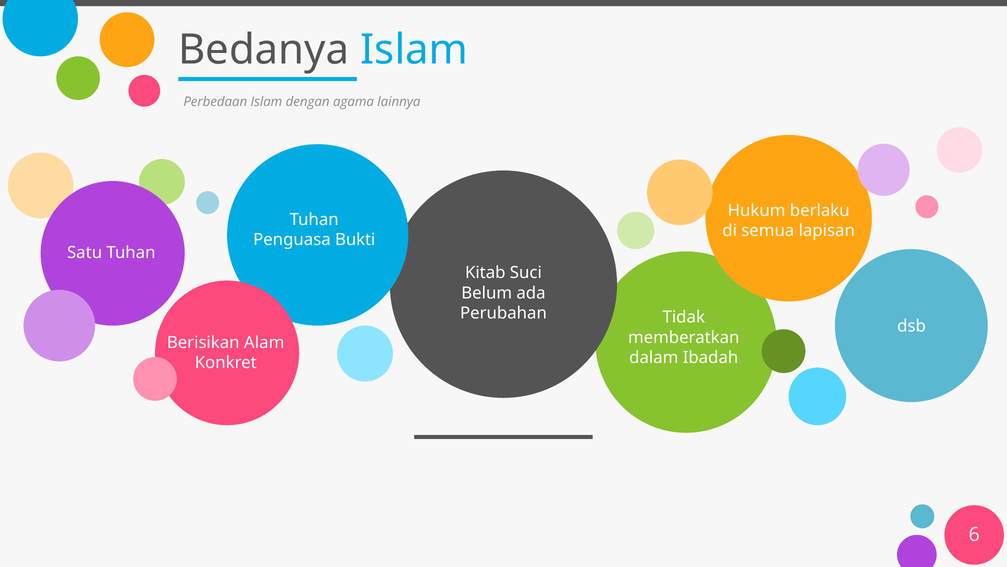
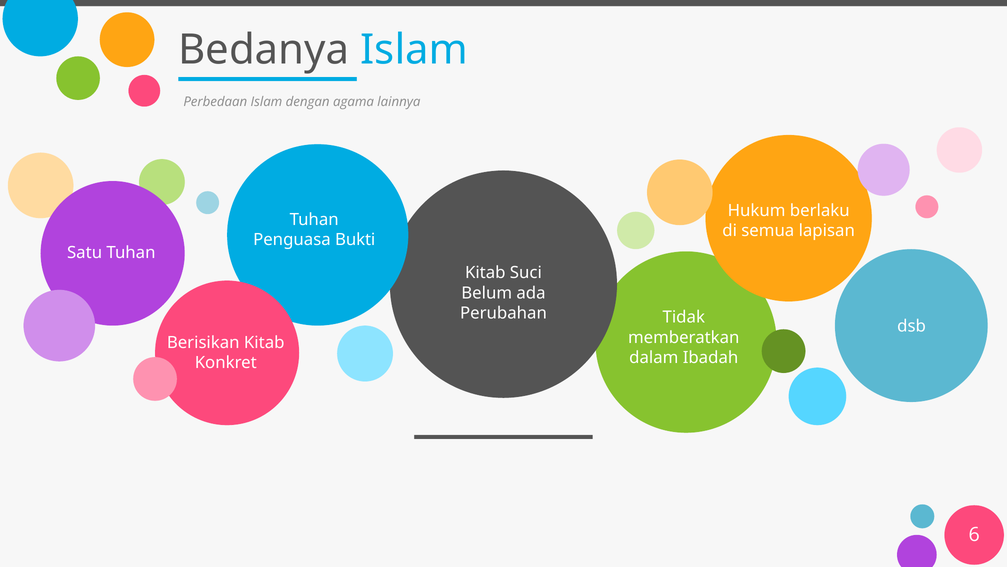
Berisikan Alam: Alam -> Kitab
